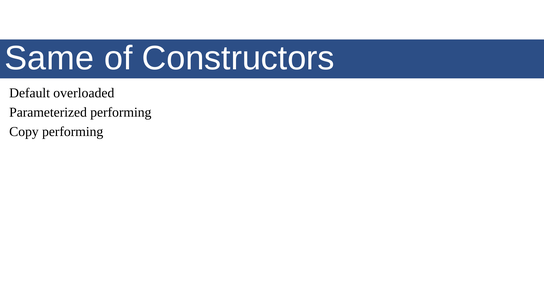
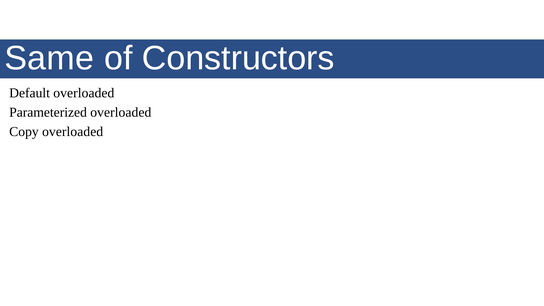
Parameterized performing: performing -> overloaded
Copy performing: performing -> overloaded
